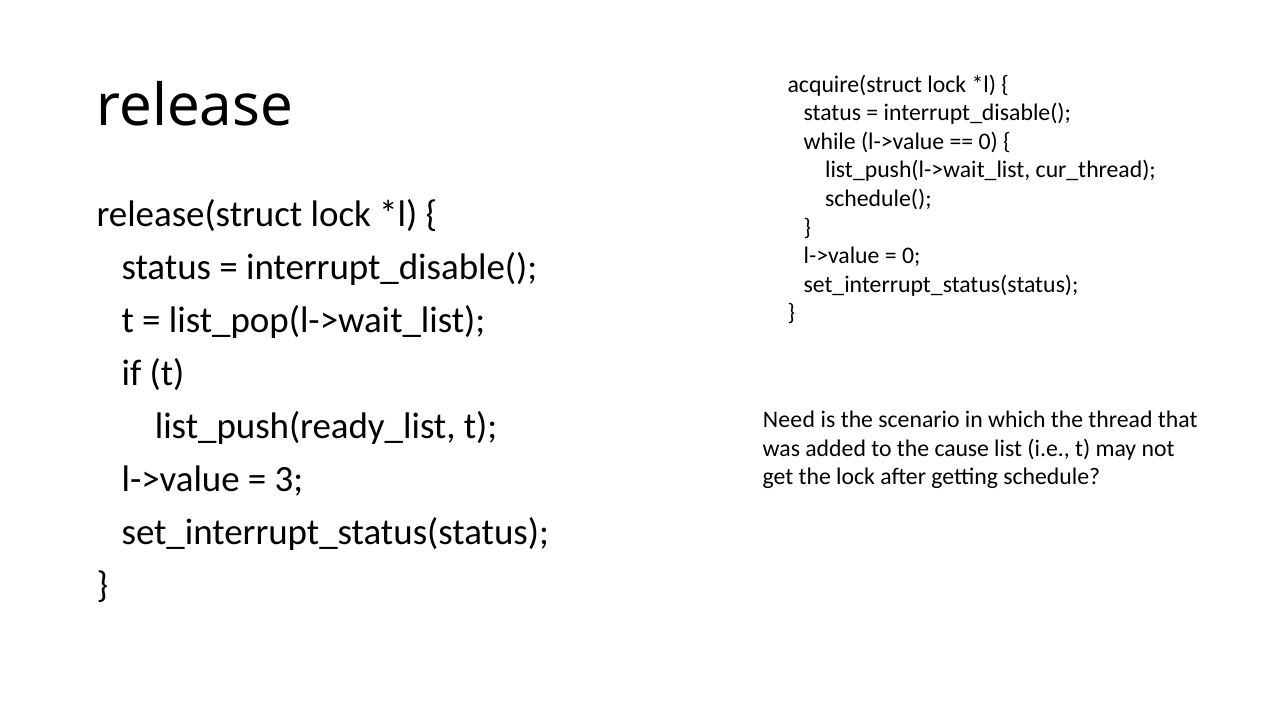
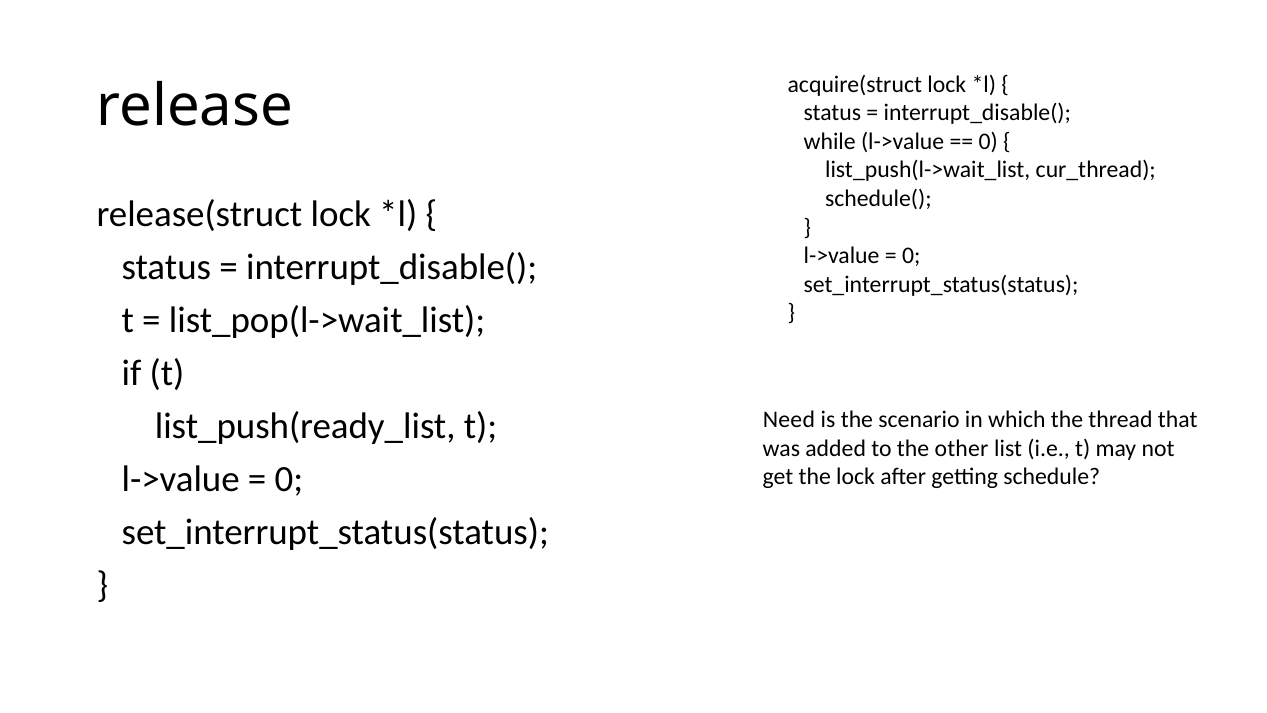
cause: cause -> other
3 at (289, 479): 3 -> 0
